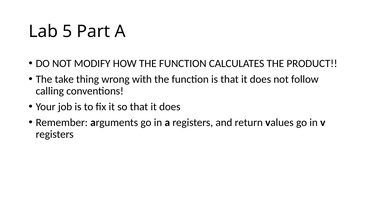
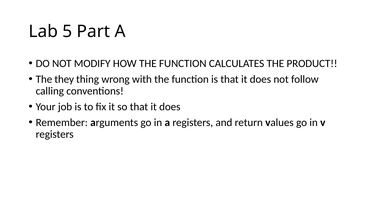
take: take -> they
